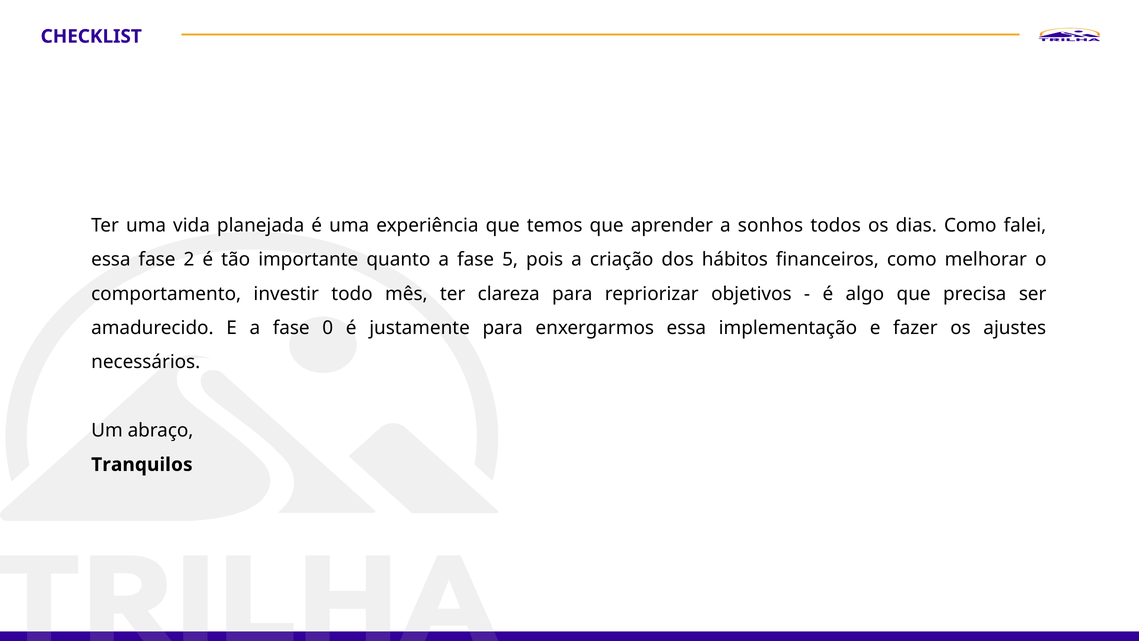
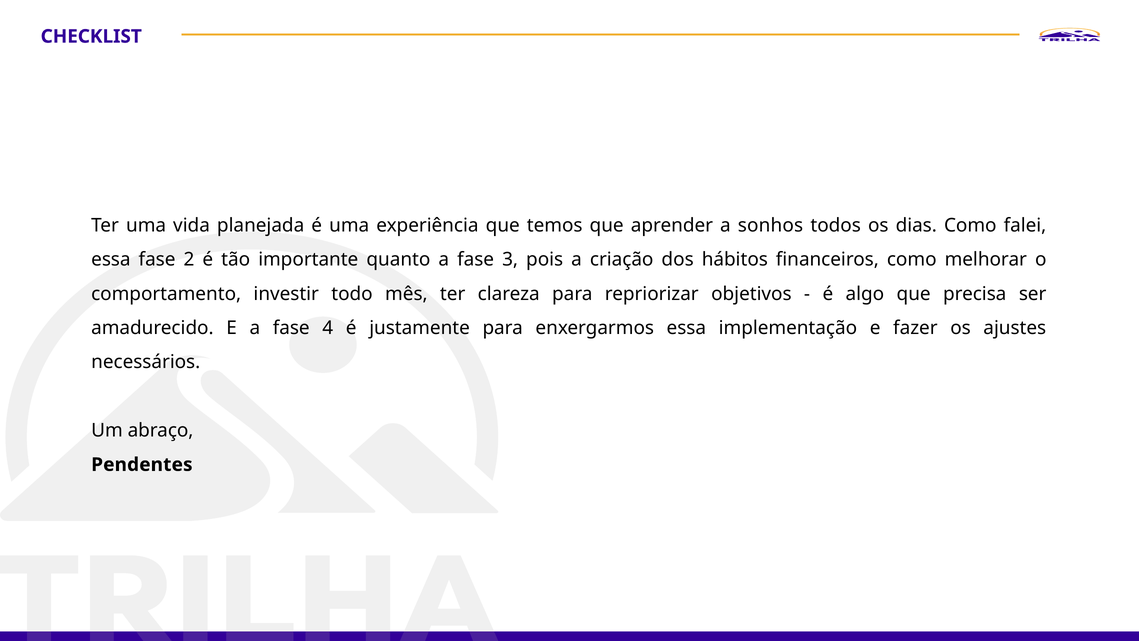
5: 5 -> 3
0: 0 -> 4
Tranquilos: Tranquilos -> Pendentes
